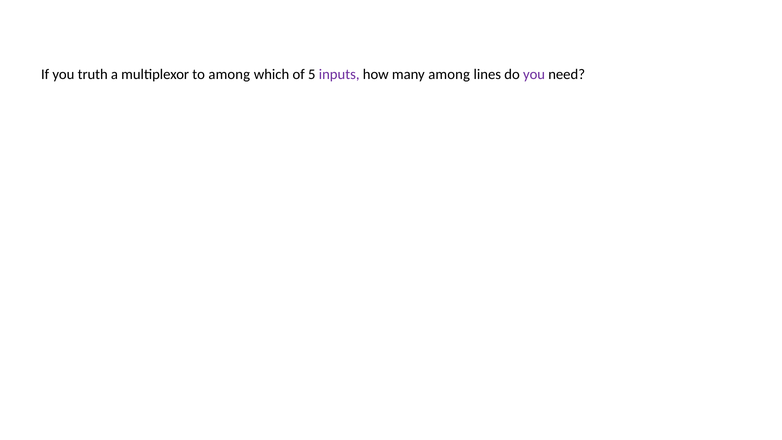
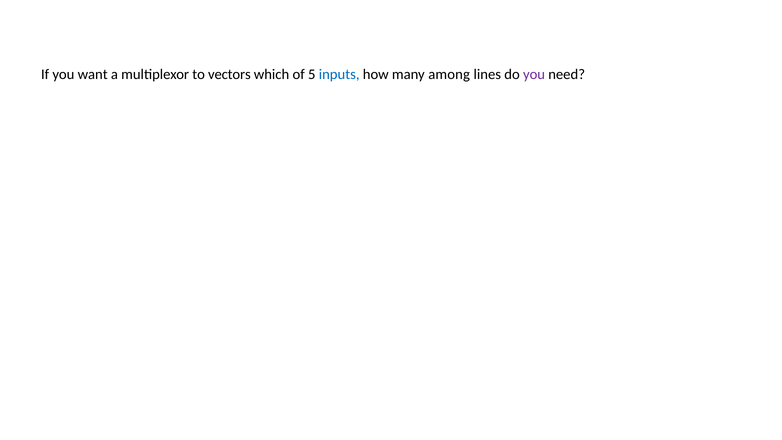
truth: truth -> want
to among: among -> vectors
inputs colour: purple -> blue
